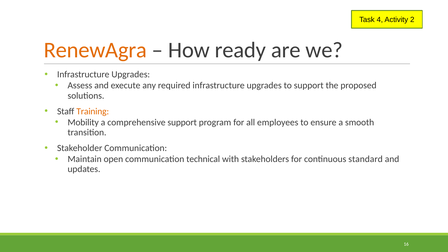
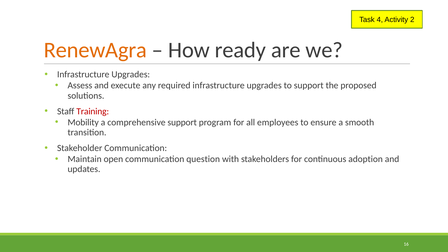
Training colour: orange -> red
technical: technical -> question
standard: standard -> adoption
